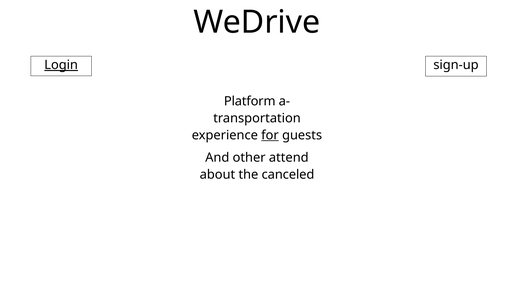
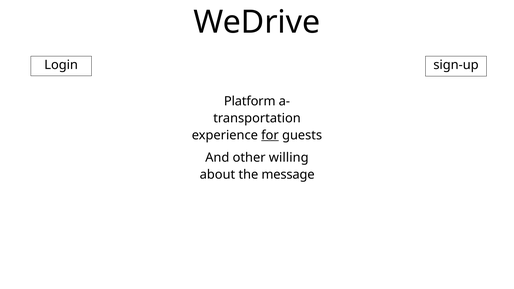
Login underline: present -> none
attend: attend -> willing
canceled: canceled -> message
